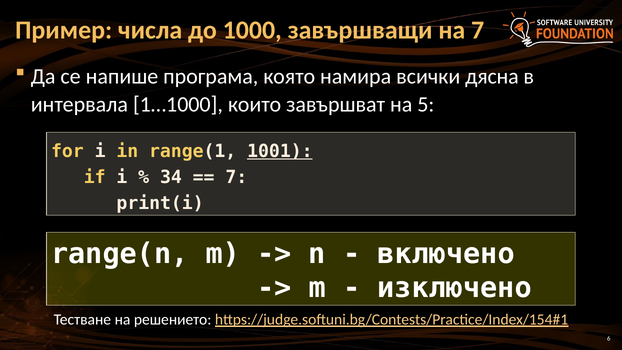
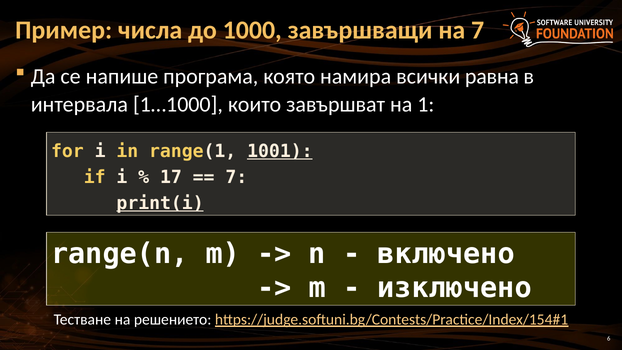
дясна: дясна -> равна
5: 5 -> 1
34: 34 -> 17
print(i underline: none -> present
